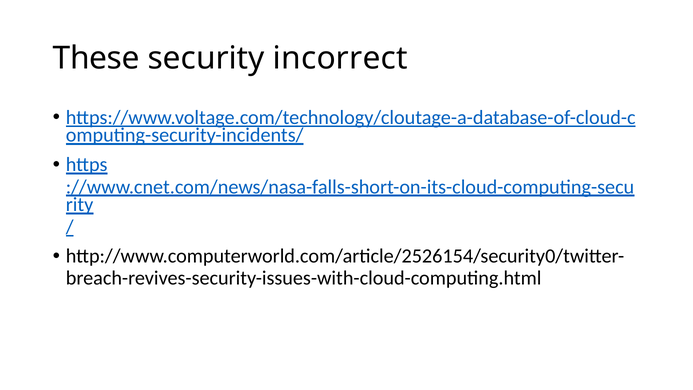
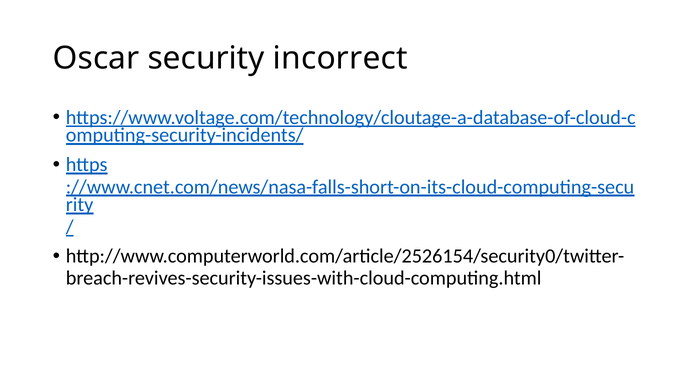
These: These -> Oscar
